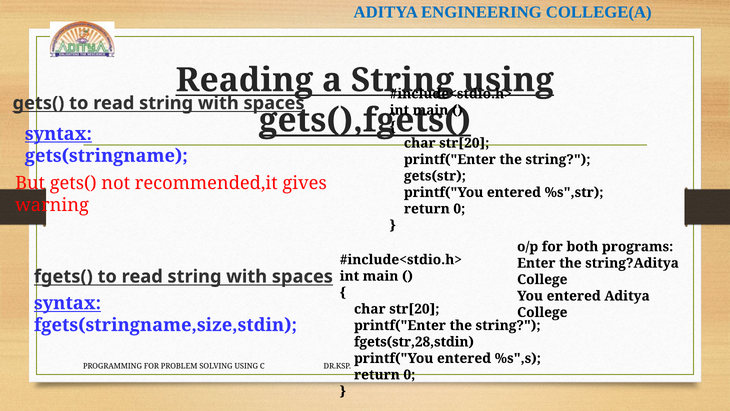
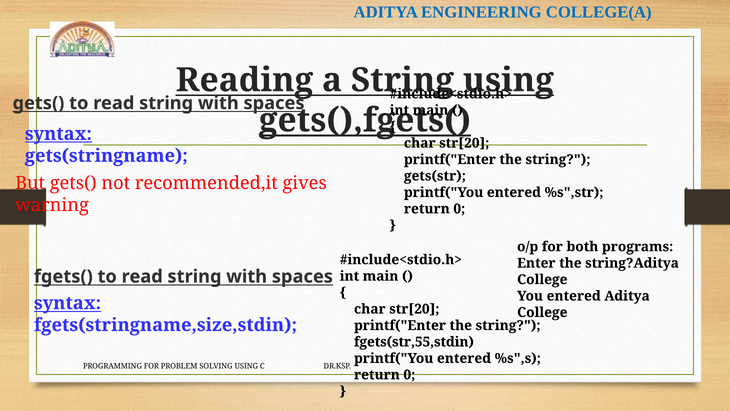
fgets(str,28,stdin: fgets(str,28,stdin -> fgets(str,55,stdin
